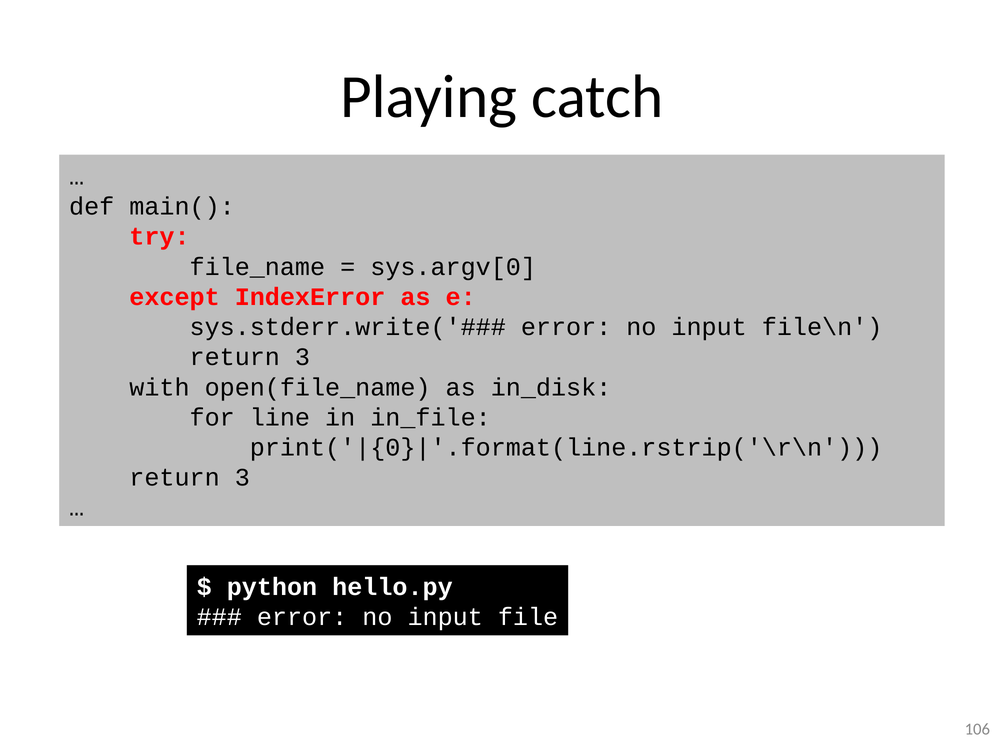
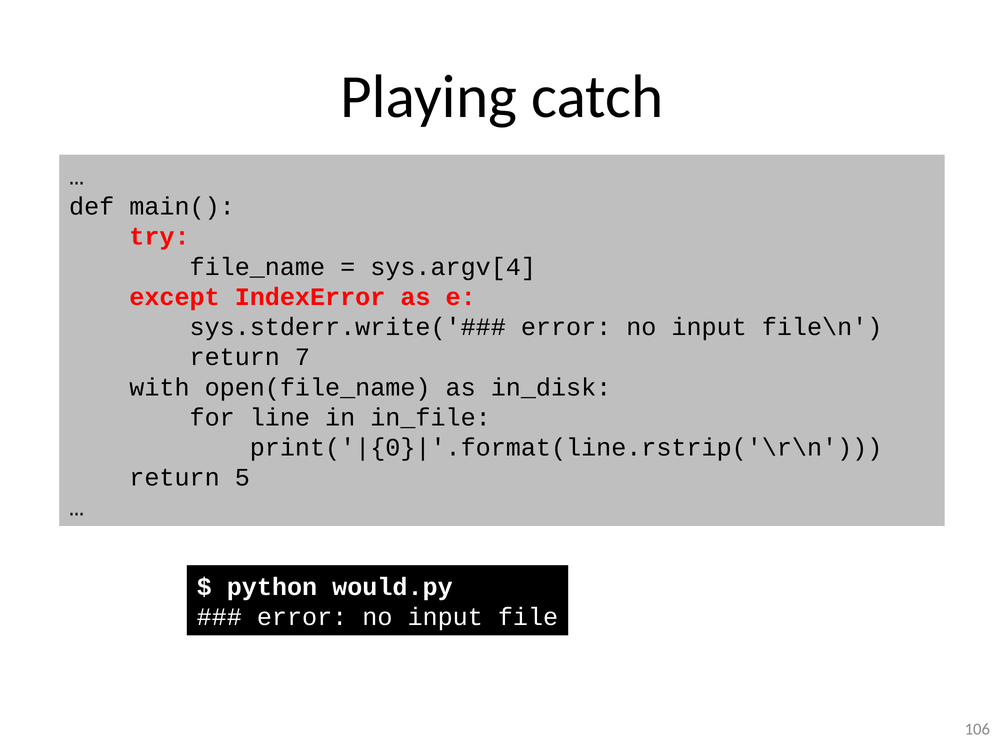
sys.argv[0: sys.argv[0 -> sys.argv[4
3 at (303, 357): 3 -> 7
3 at (242, 478): 3 -> 5
hello.py: hello.py -> would.py
